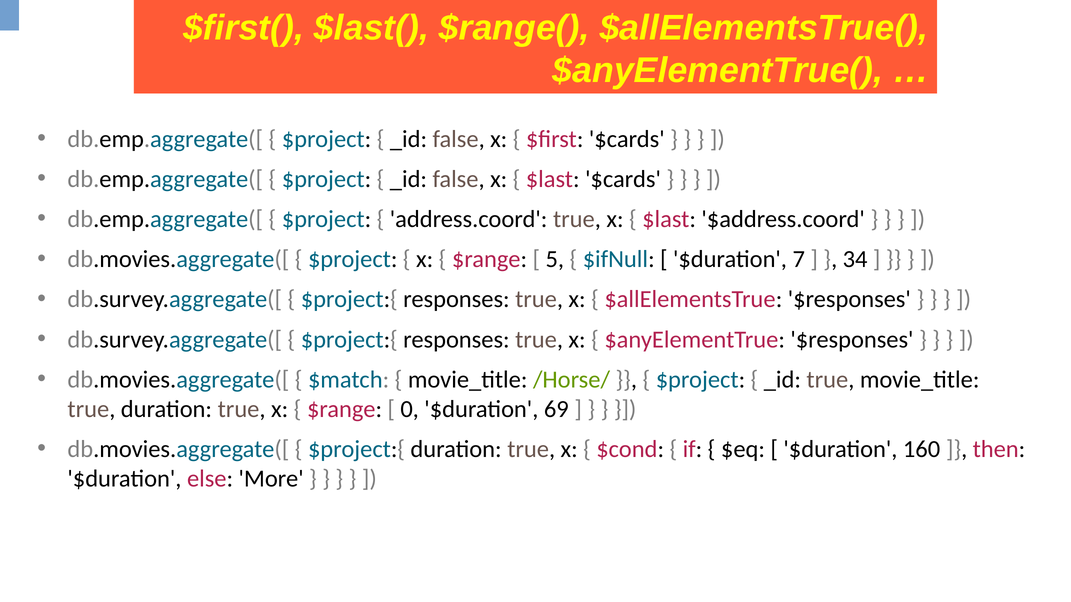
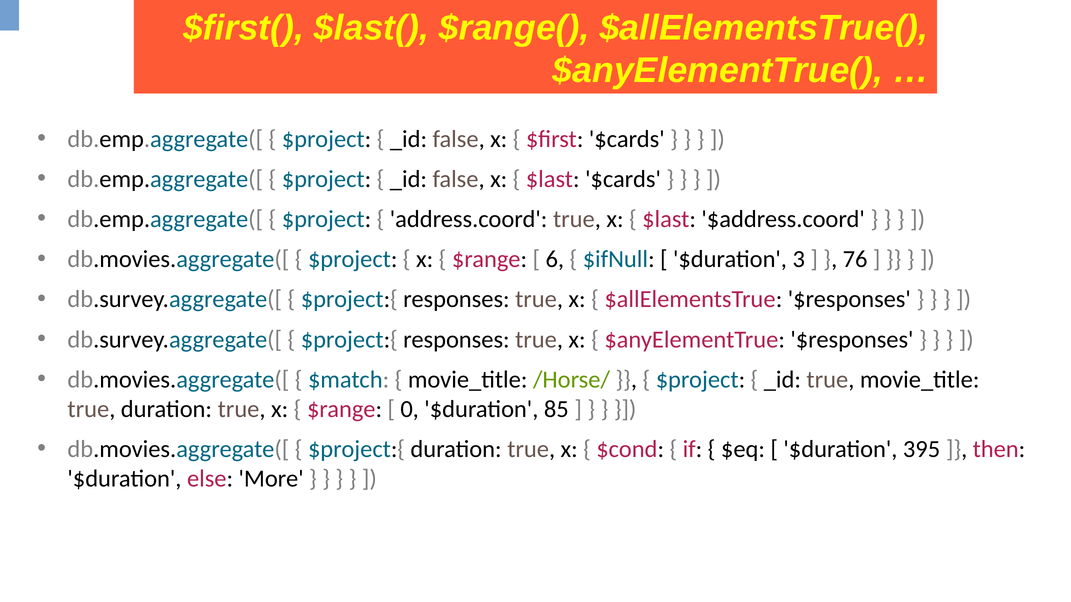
5: 5 -> 6
7: 7 -> 3
34: 34 -> 76
69: 69 -> 85
160: 160 -> 395
